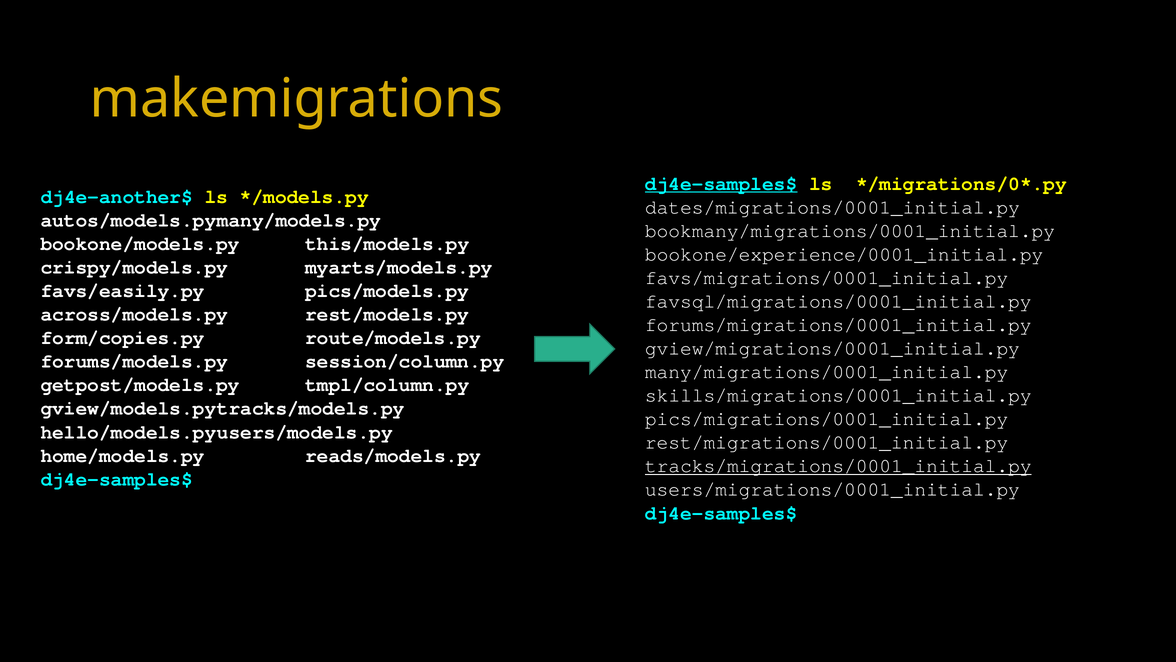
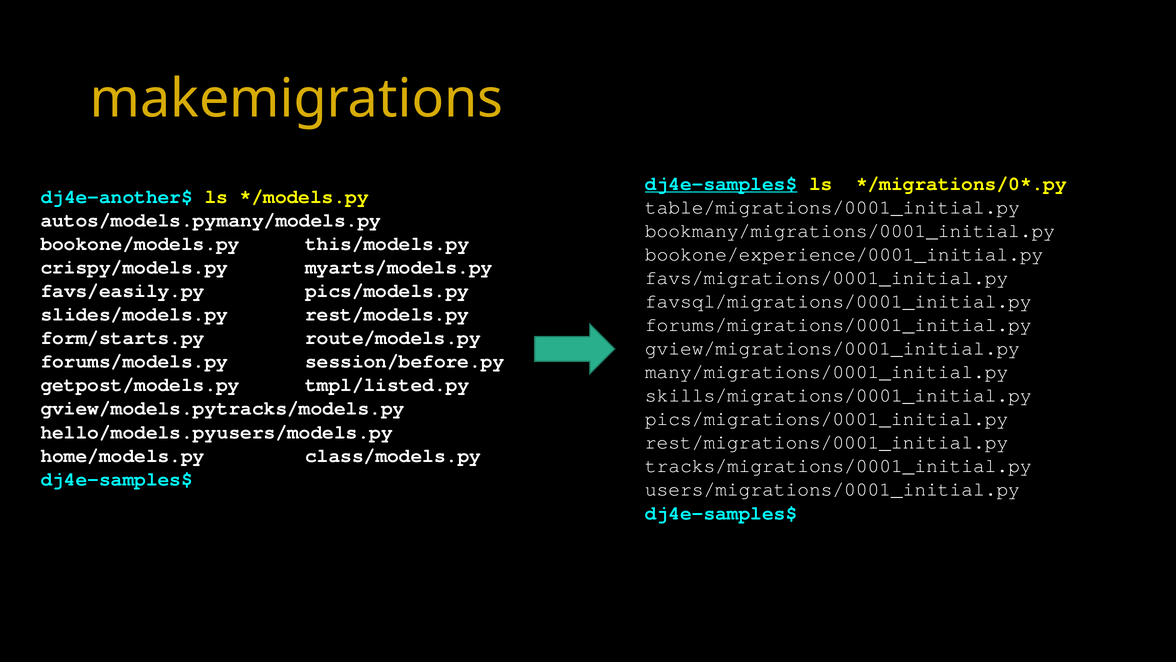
dates/migrations/0001_initial.py: dates/migrations/0001_initial.py -> table/migrations/0001_initial.py
across/models.py: across/models.py -> slides/models.py
form/copies.py: form/copies.py -> form/starts.py
session/column.py: session/column.py -> session/before.py
tmpl/column.py: tmpl/column.py -> tmpl/listed.py
reads/models.py: reads/models.py -> class/models.py
tracks/migrations/0001_initial.py underline: present -> none
